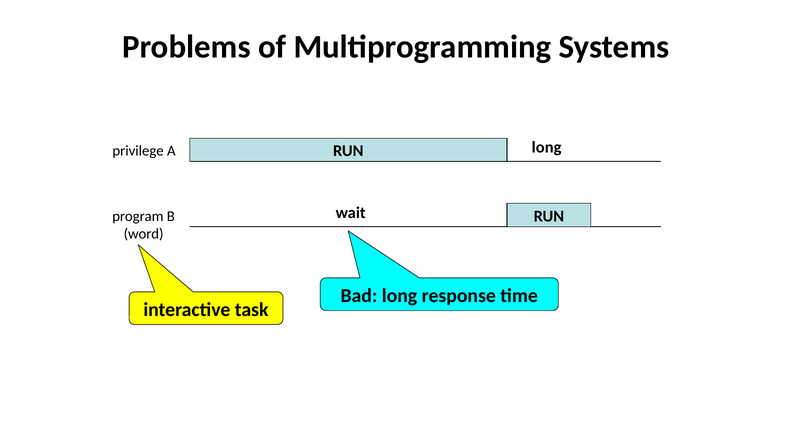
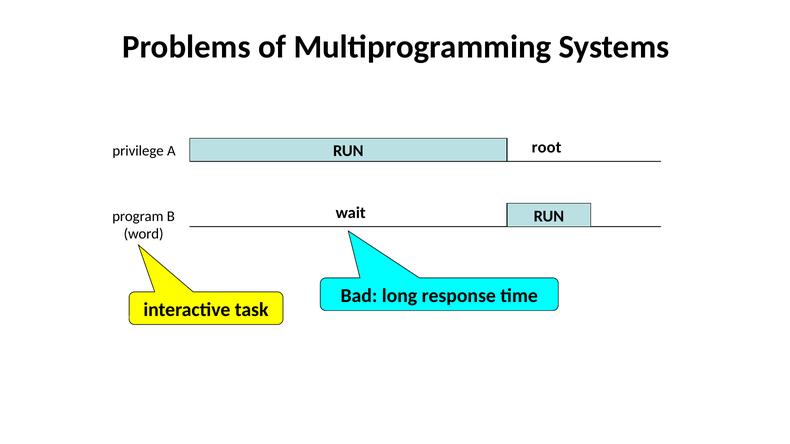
long at (547, 147): long -> root
